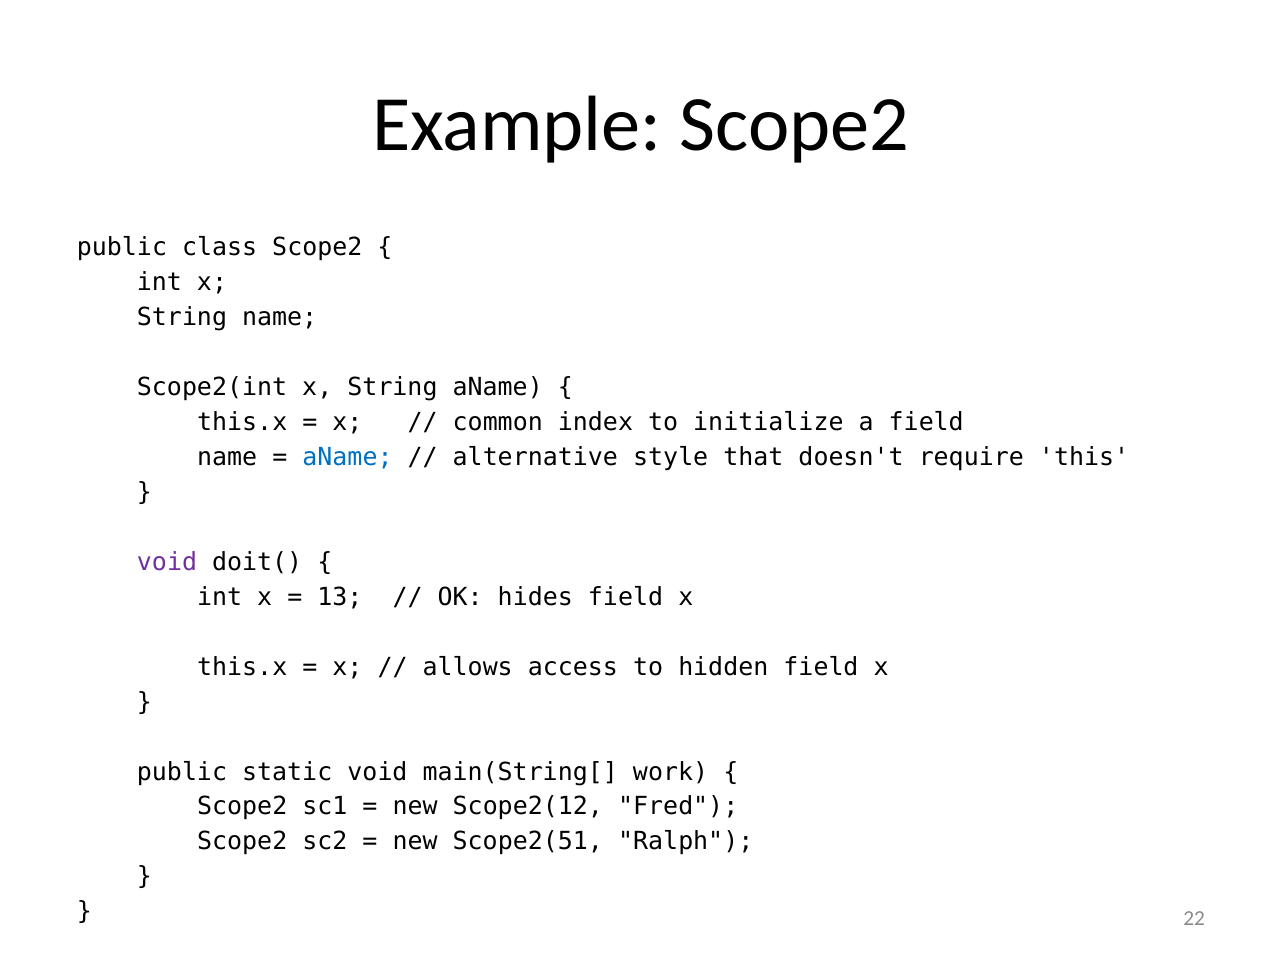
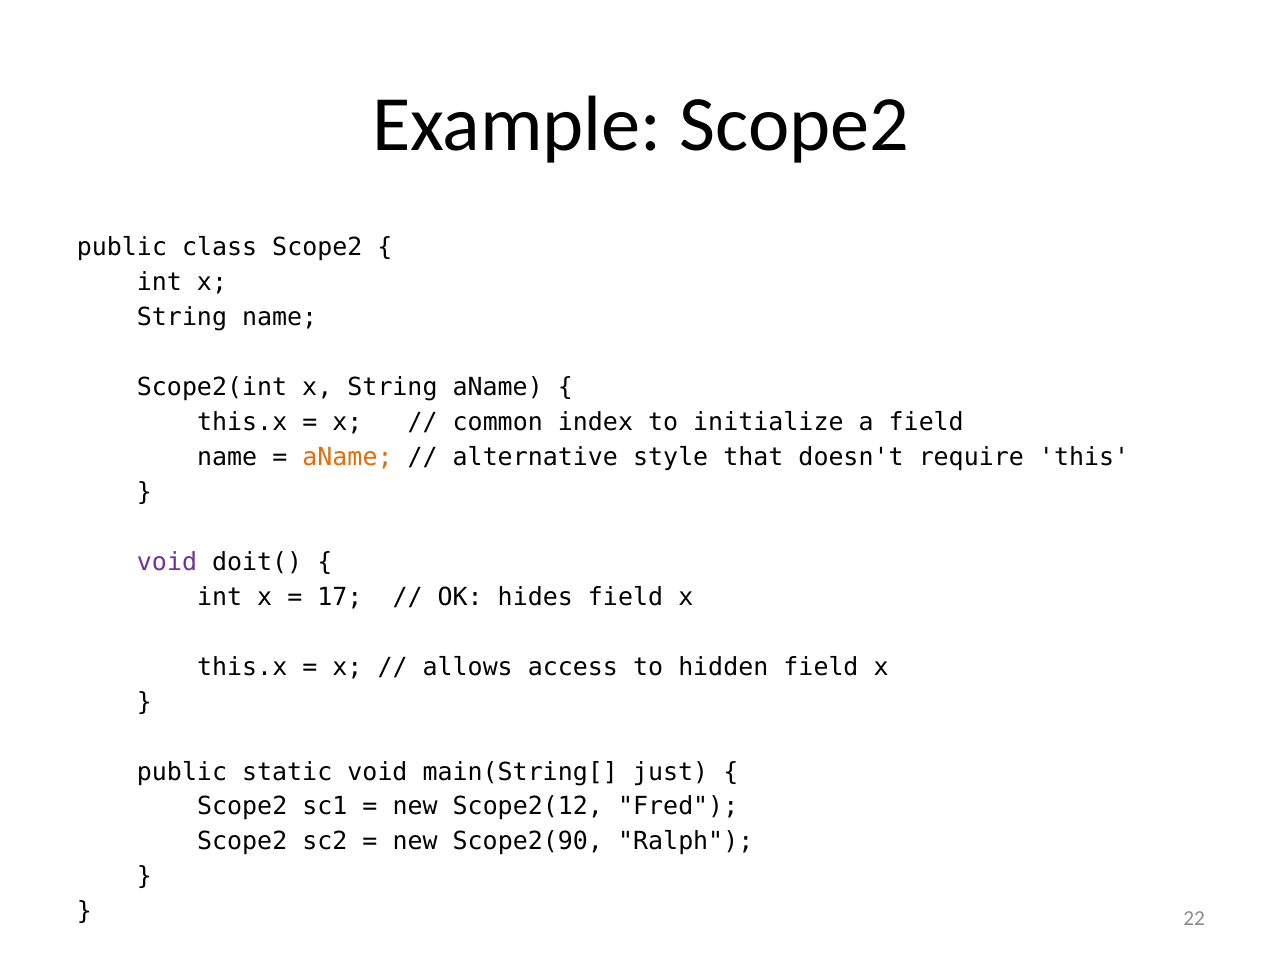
aName at (347, 457) colour: blue -> orange
13: 13 -> 17
work: work -> just
Scope2(51: Scope2(51 -> Scope2(90
